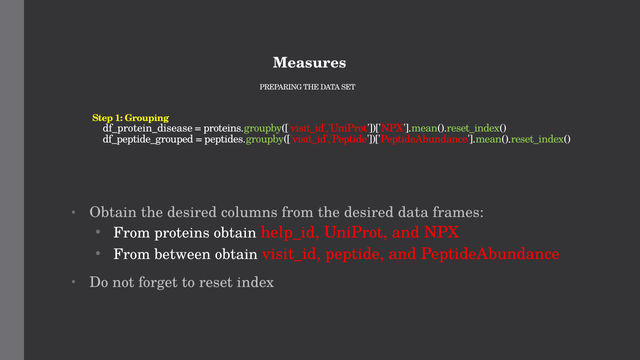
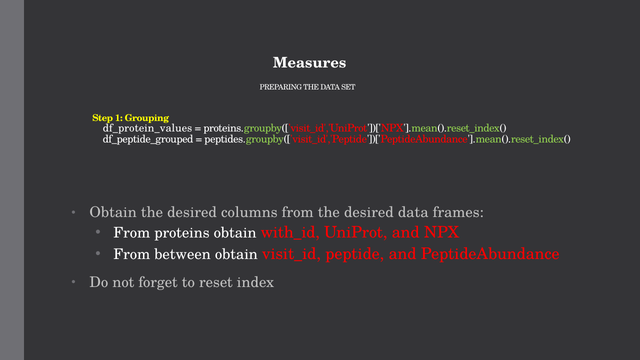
df_protein_disease: df_protein_disease -> df_protein_values
help_id: help_id -> with_id
